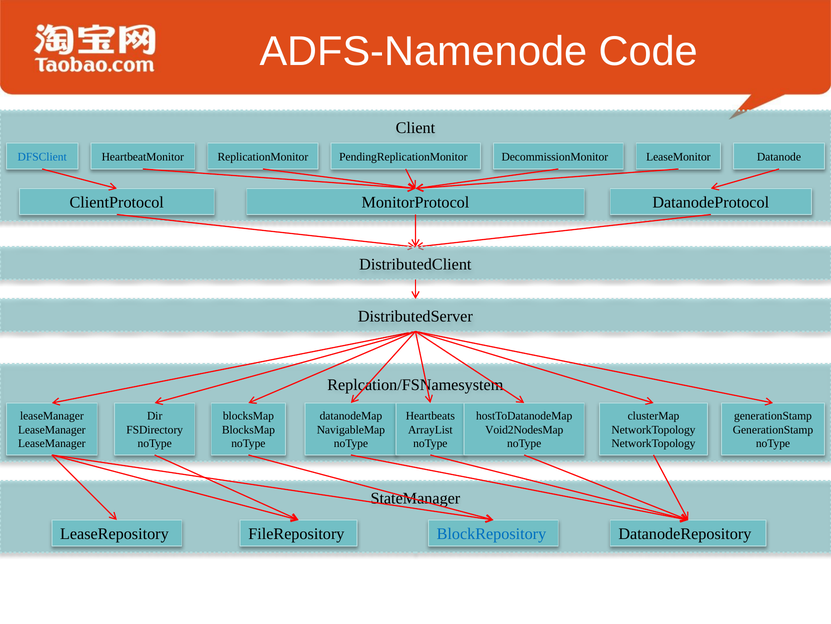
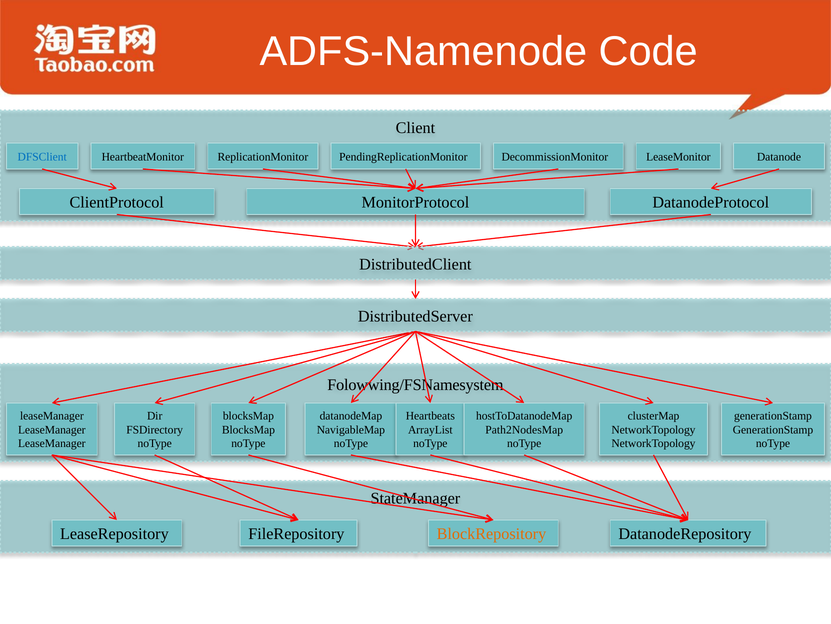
Replcation/FSNamesystem: Replcation/FSNamesystem -> Folowwing/FSNamesystem
Void2NodesMap: Void2NodesMap -> Path2NodesMap
BlockRepository colour: blue -> orange
